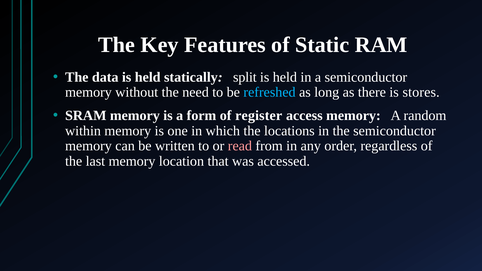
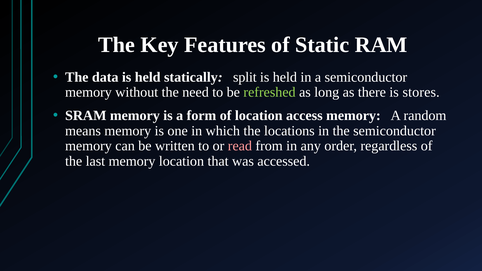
refreshed colour: light blue -> light green
of register: register -> location
within: within -> means
